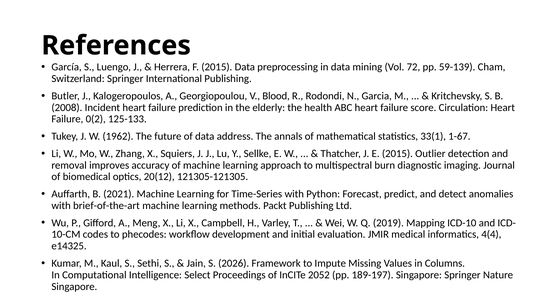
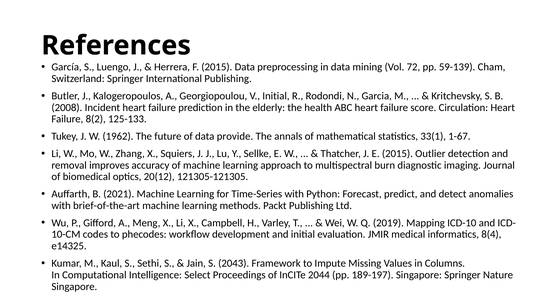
V Blood: Blood -> Initial
0(2: 0(2 -> 8(2
address: address -> provide
4(4: 4(4 -> 8(4
2026: 2026 -> 2043
2052: 2052 -> 2044
